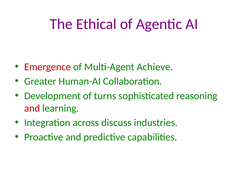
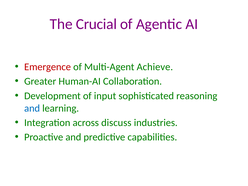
Ethical: Ethical -> Crucial
turns: turns -> input
and at (32, 108) colour: red -> blue
